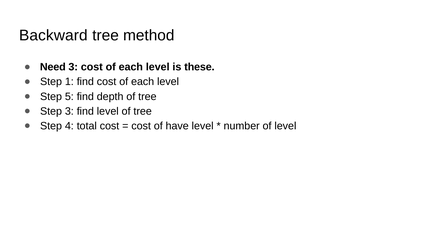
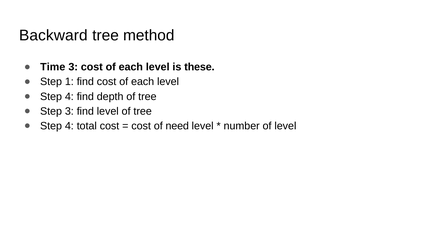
Need: Need -> Time
5 at (69, 96): 5 -> 4
have: have -> need
